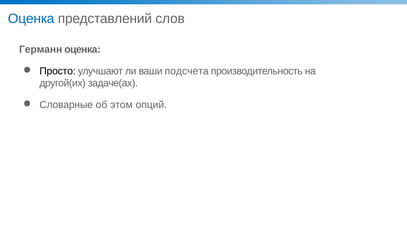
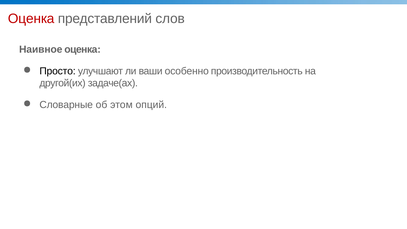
Оценка at (31, 19) colour: blue -> red
Германн: Германн -> Наивное
подсчета: подсчета -> особенно
